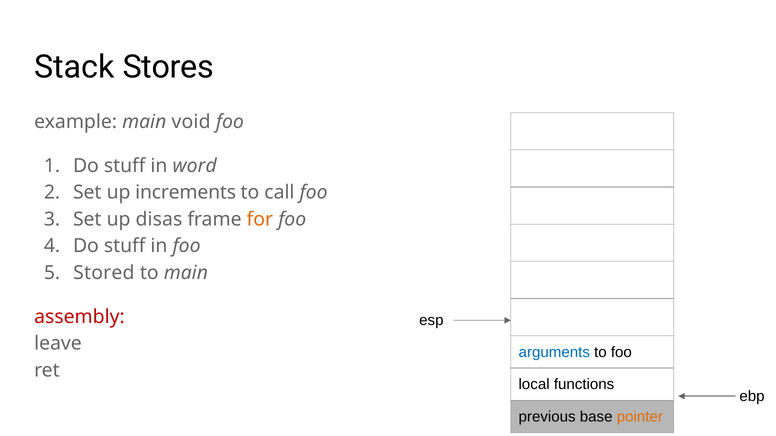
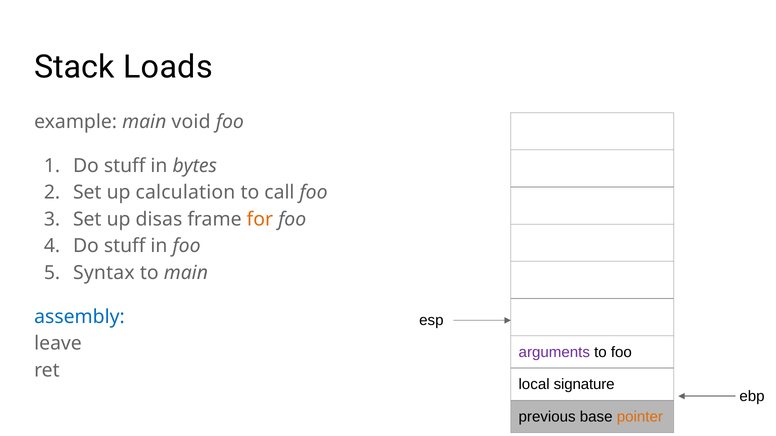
Stores: Stores -> Loads
word: word -> bytes
increments: increments -> calculation
Stored: Stored -> Syntax
assembly colour: red -> blue
arguments colour: blue -> purple
functions: functions -> signature
